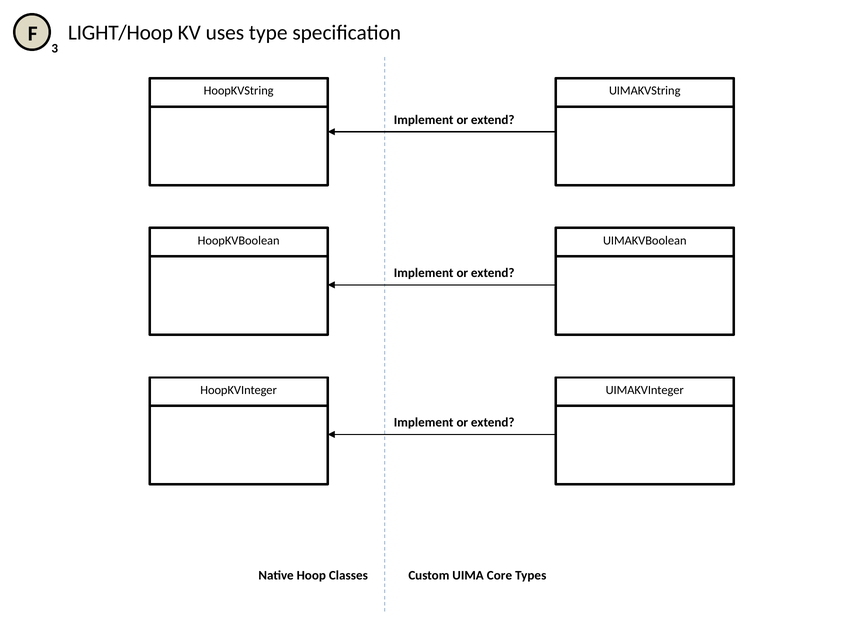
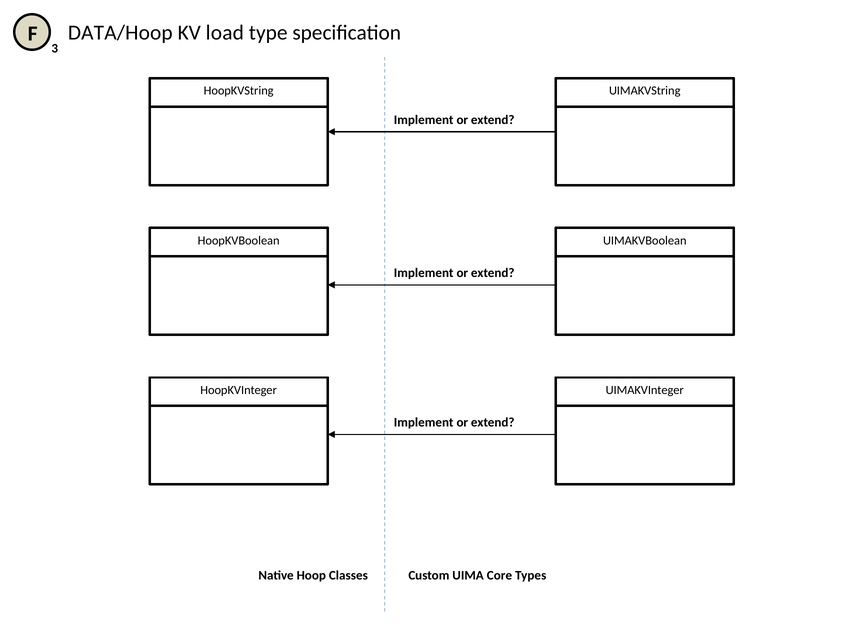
LIGHT/Hoop: LIGHT/Hoop -> DATA/Hoop
uses: uses -> load
